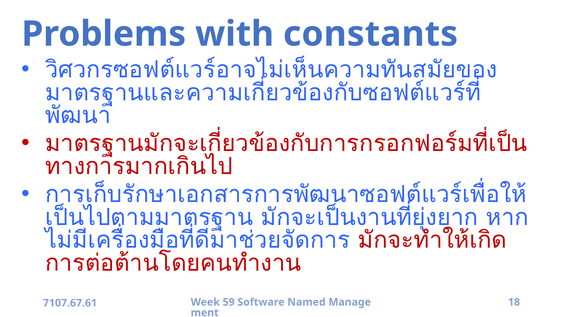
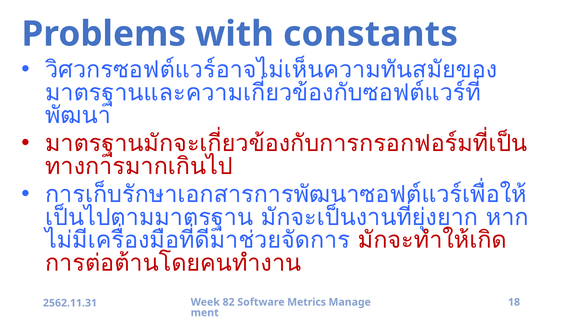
59: 59 -> 82
Named: Named -> Metrics
7107.67.61: 7107.67.61 -> 2562.11.31
